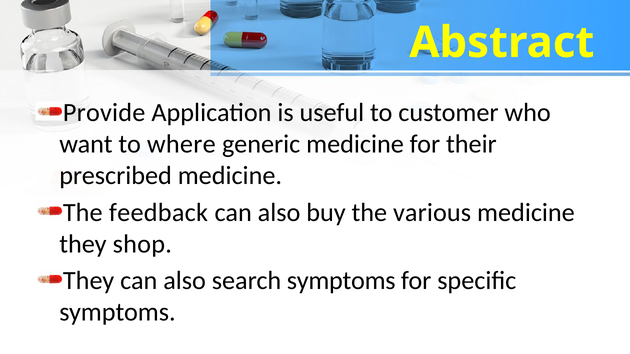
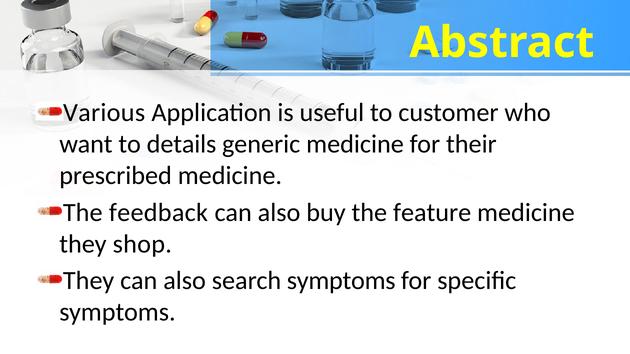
Provide: Provide -> Various
where: where -> details
various: various -> feature
